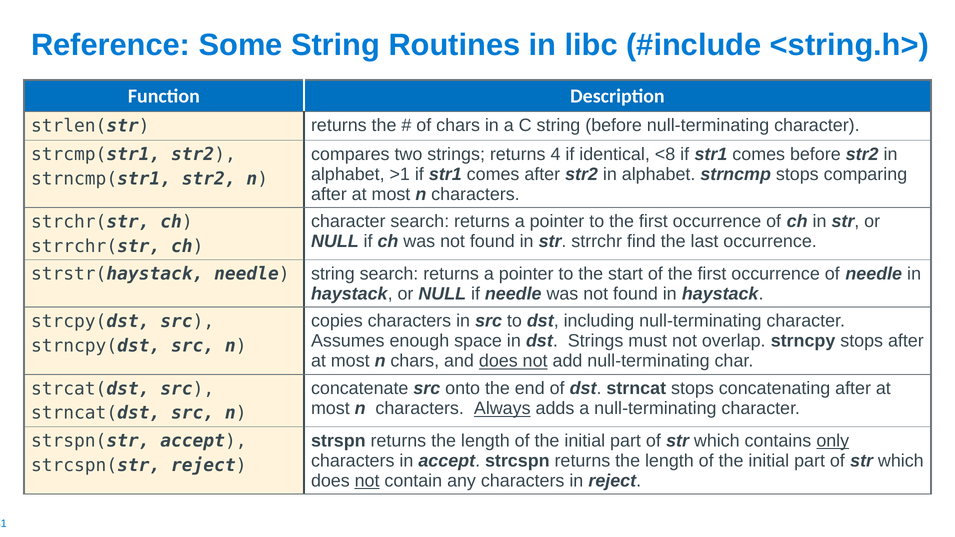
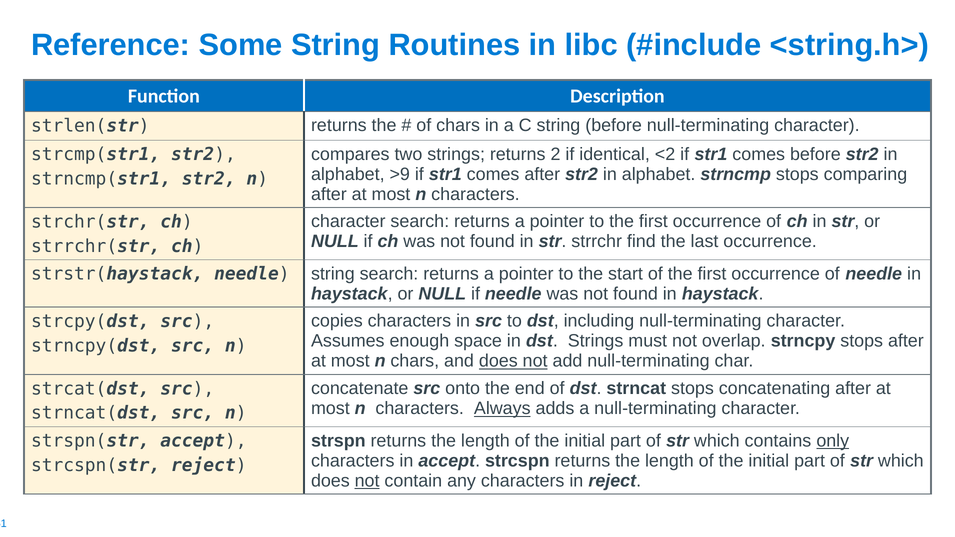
4: 4 -> 2
<8: <8 -> <2
>1: >1 -> >9
